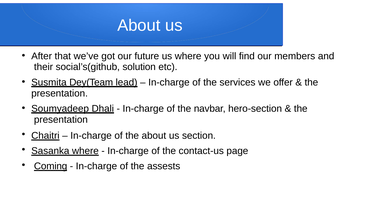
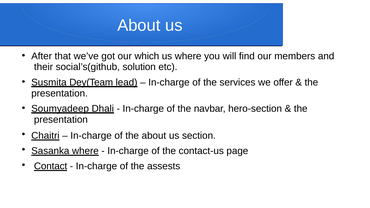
future: future -> which
Coming: Coming -> Contact
